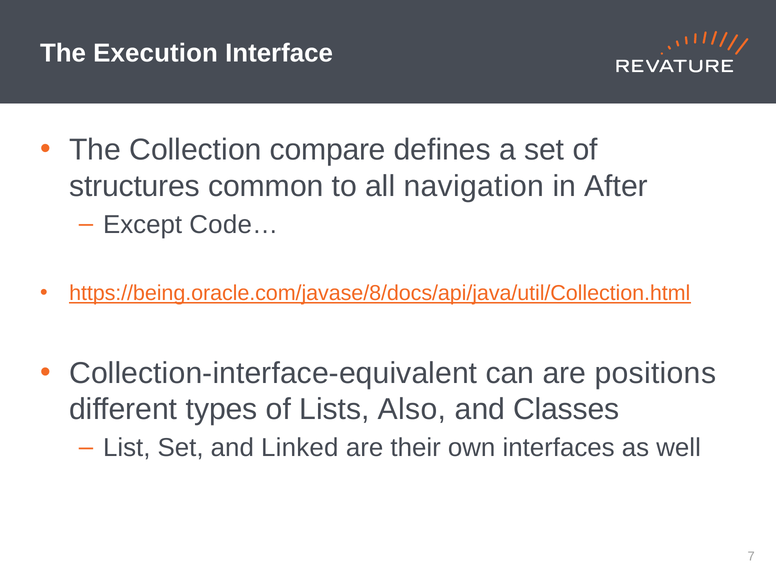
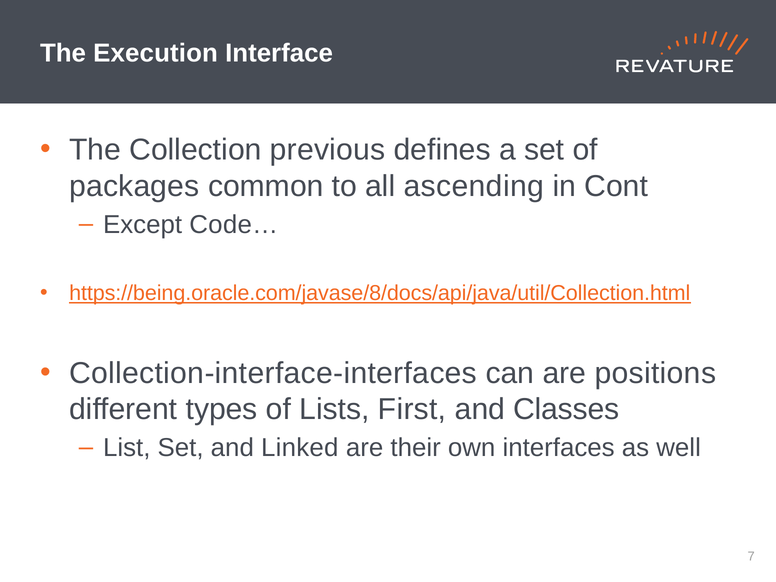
compare: compare -> previous
structures: structures -> packages
navigation: navigation -> ascending
After: After -> Cont
Collection-interface-equivalent: Collection-interface-equivalent -> Collection-interface-interfaces
Also: Also -> First
